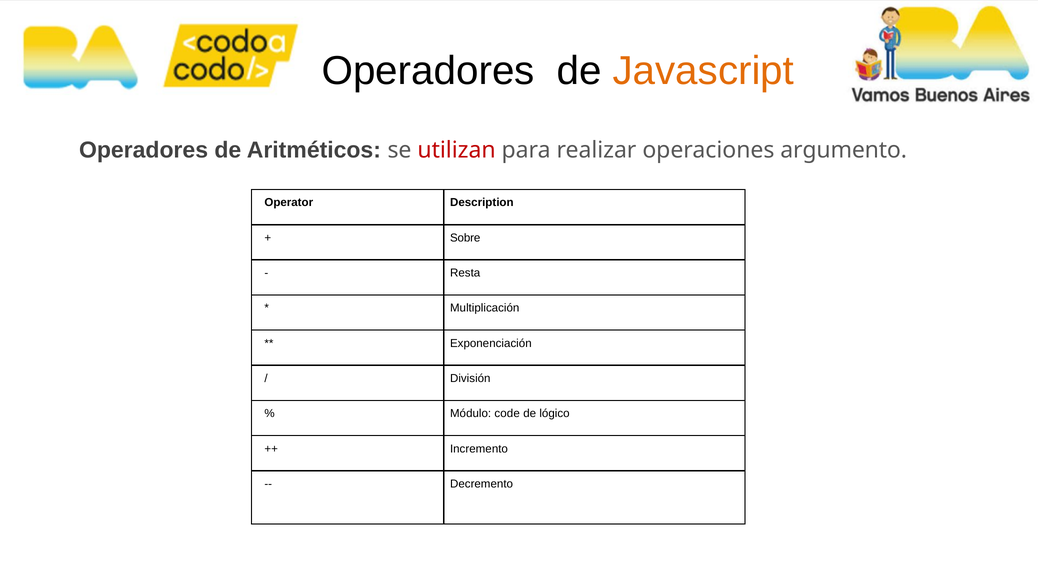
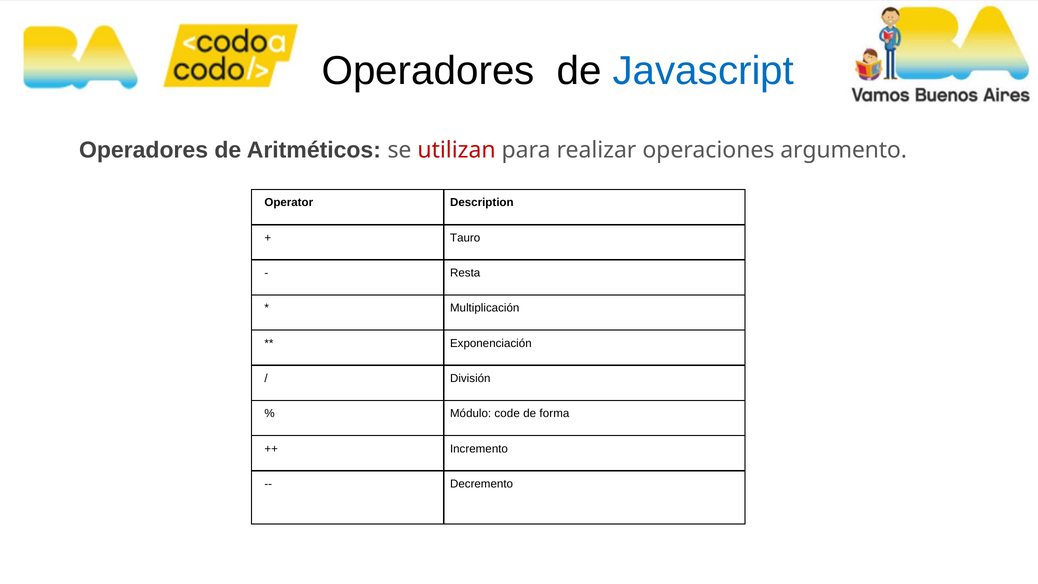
Javascript colour: orange -> blue
Sobre: Sobre -> Tauro
lógico: lógico -> forma
